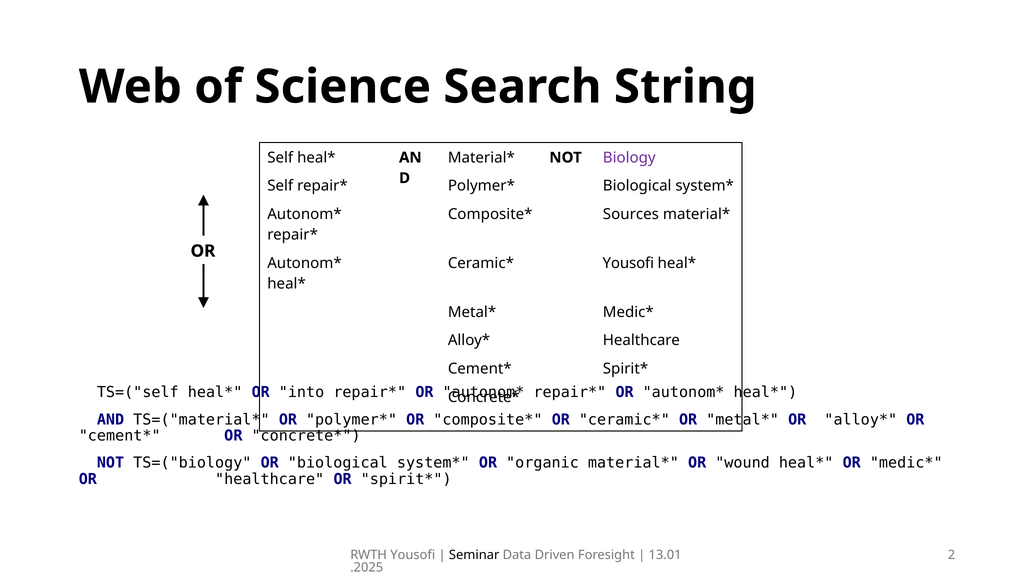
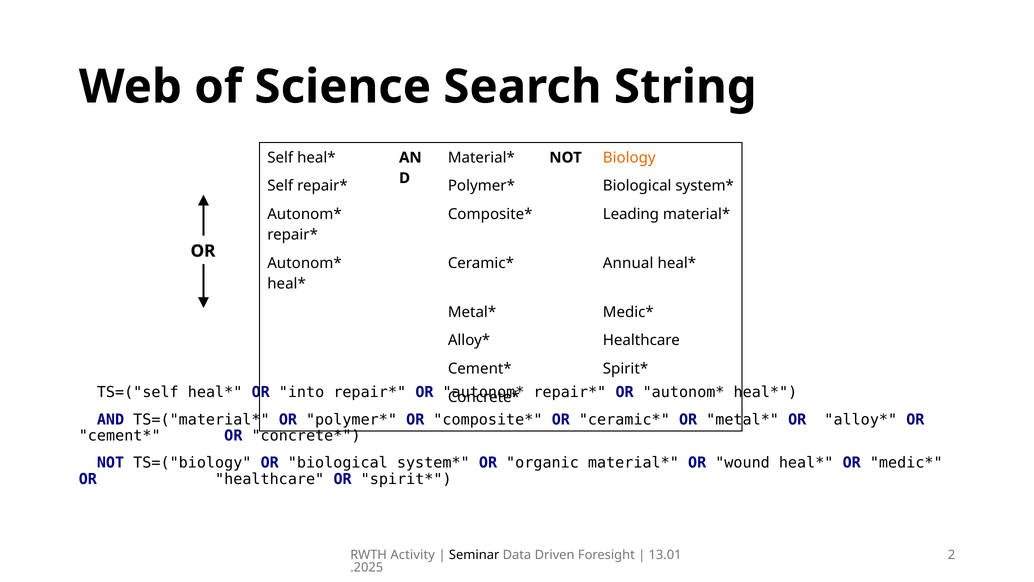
Biology colour: purple -> orange
Sources: Sources -> Leading
Yousofi at (628, 263): Yousofi -> Annual
RWTH Yousofi: Yousofi -> Activity
